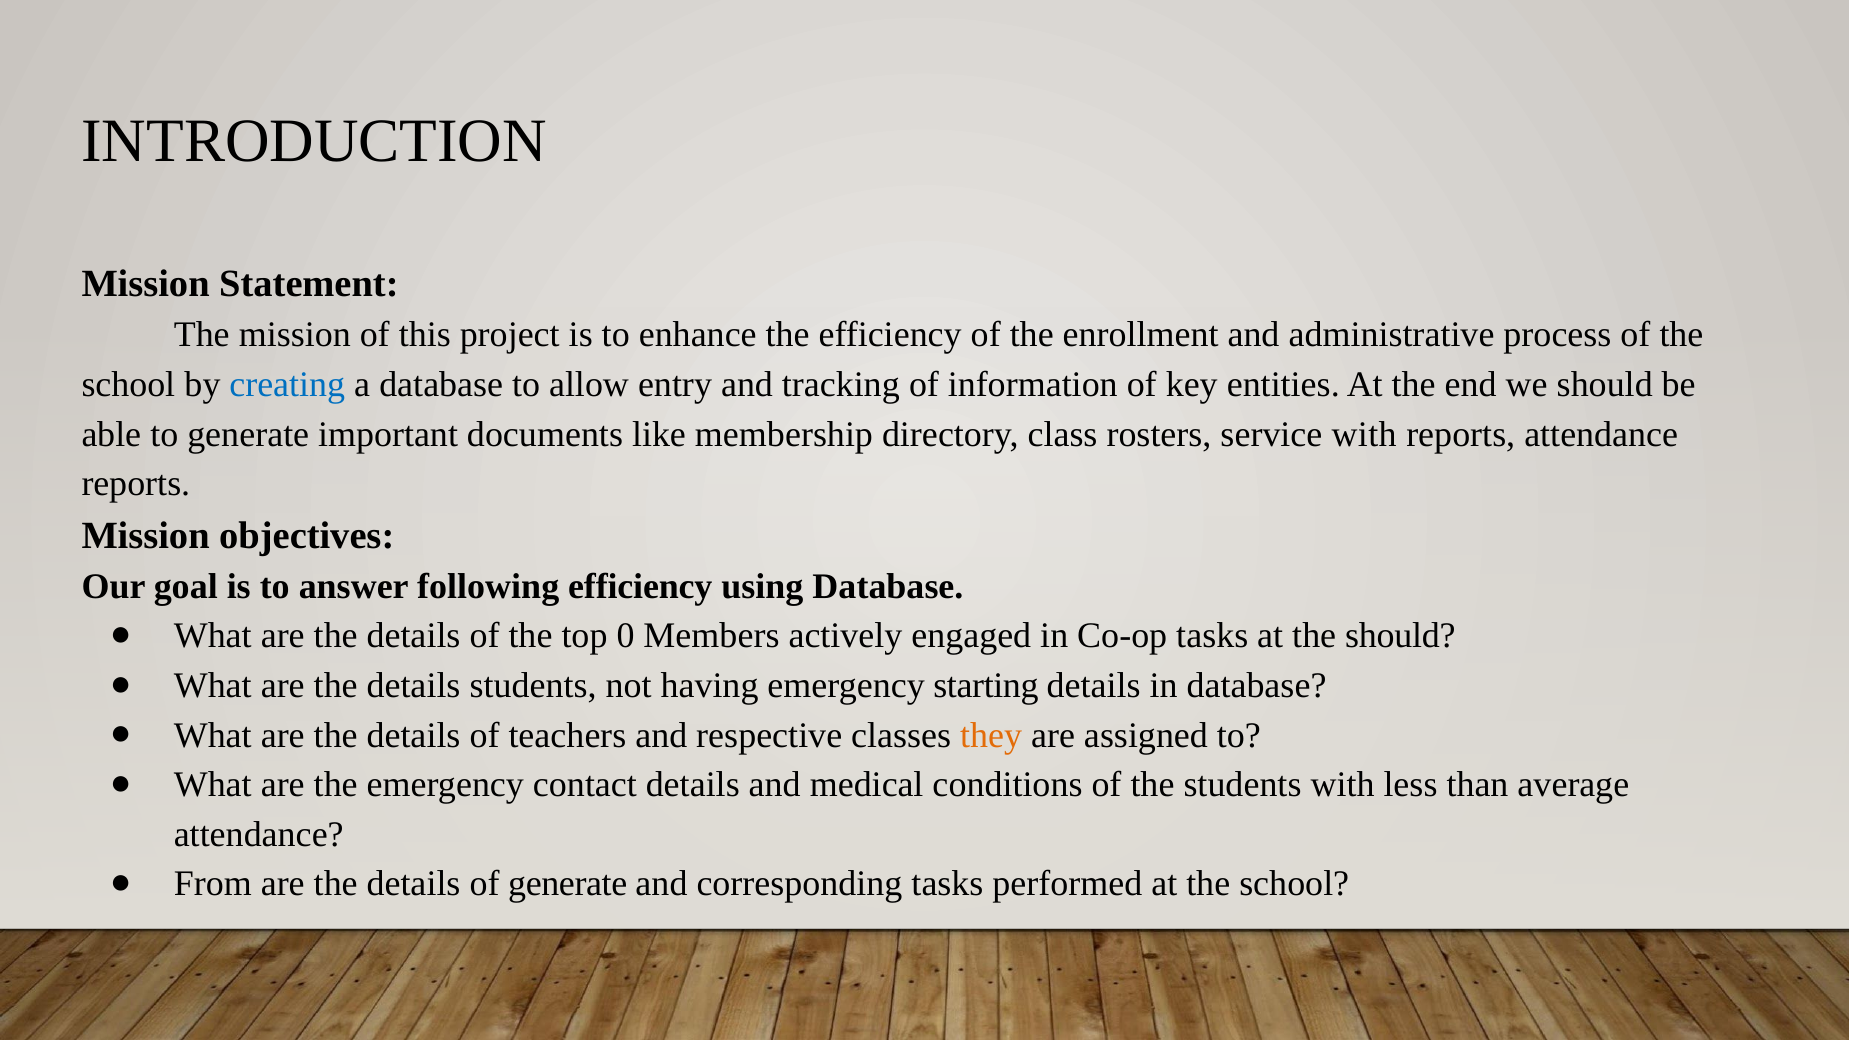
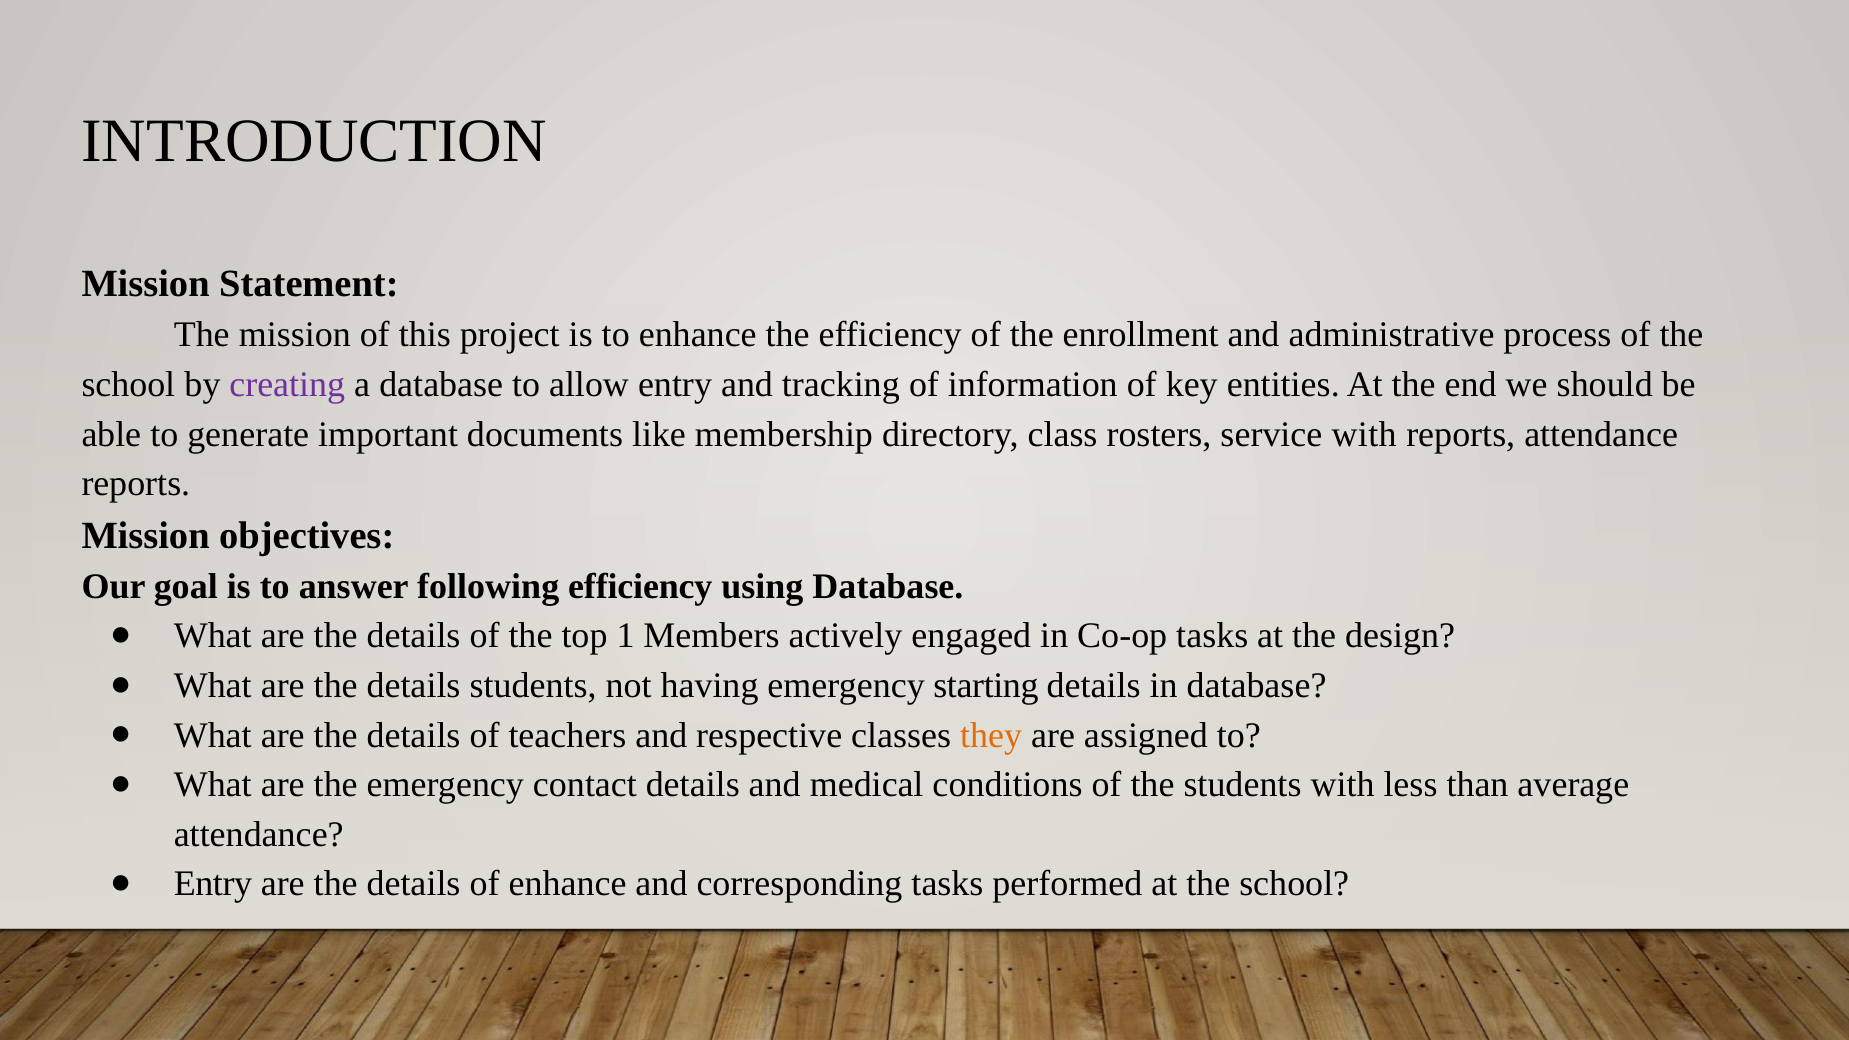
creating colour: blue -> purple
0: 0 -> 1
the should: should -> design
From at (213, 884): From -> Entry
of generate: generate -> enhance
